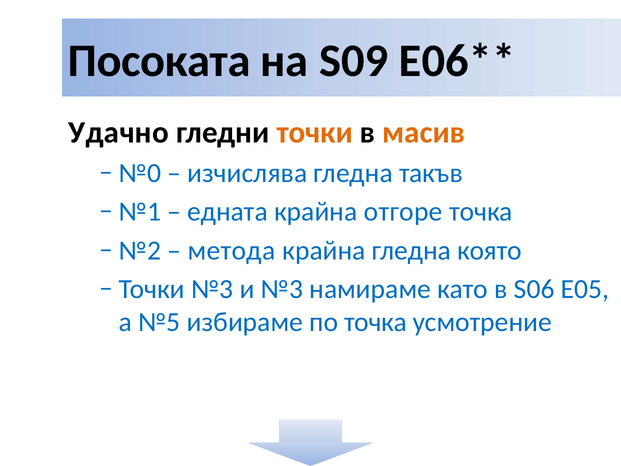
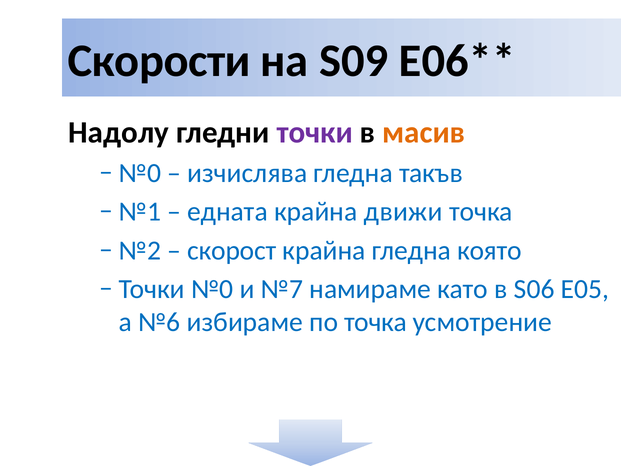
Посоката: Посоката -> Скорости
Удачно: Удачно -> Надолу
точки at (315, 133) colour: orange -> purple
отгоре: отгоре -> движи
метода: метода -> скорост
Точки №3: №3 -> №0
и №3: №3 -> №7
№5: №5 -> №6
